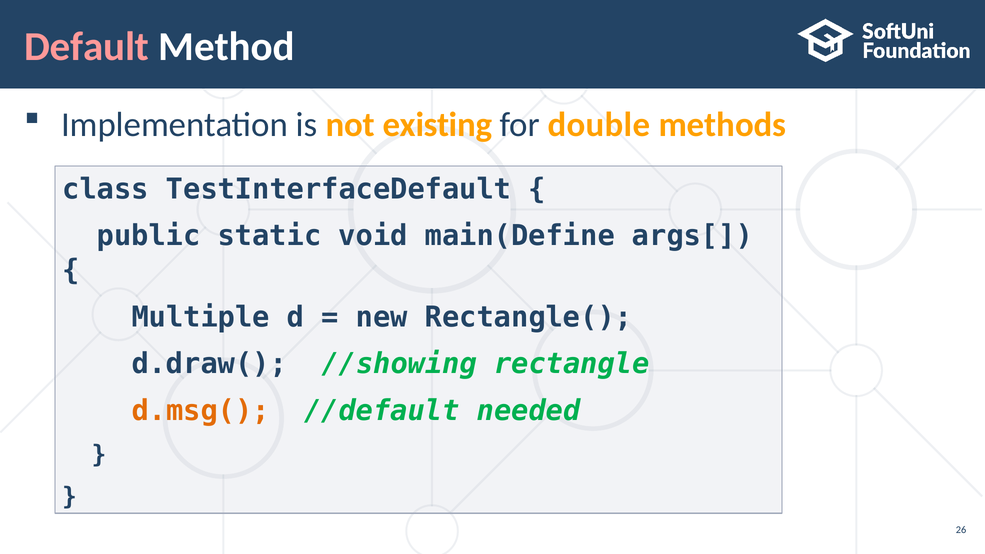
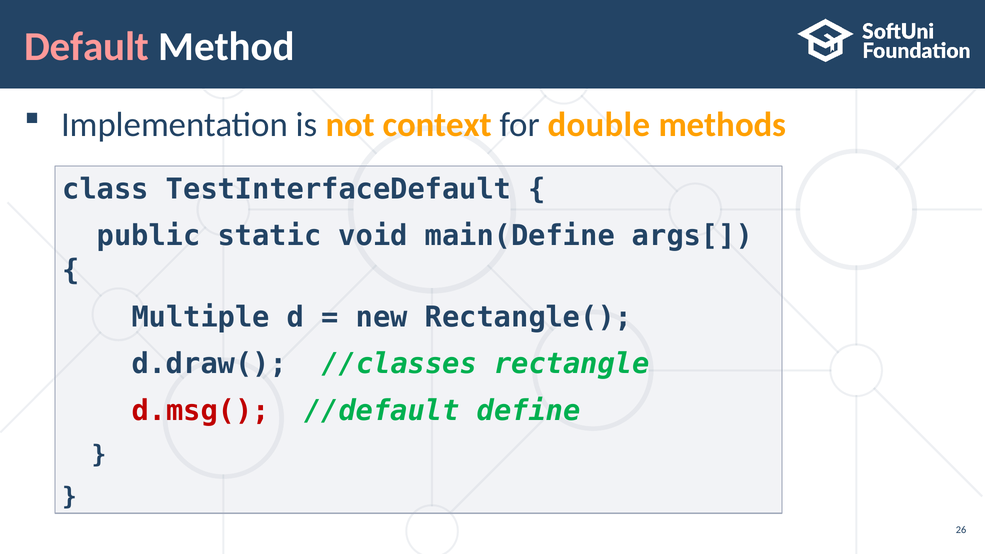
existing: existing -> context
//showing: //showing -> //classes
d.msg( colour: orange -> red
needed: needed -> define
